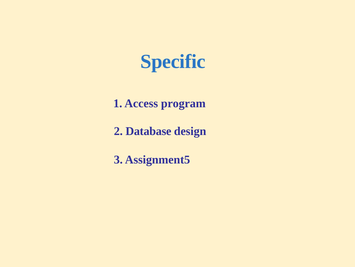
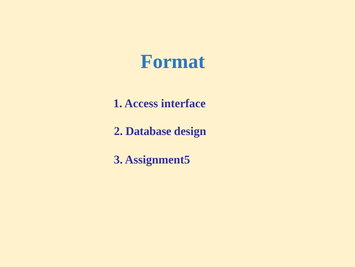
Specific: Specific -> Format
program: program -> interface
